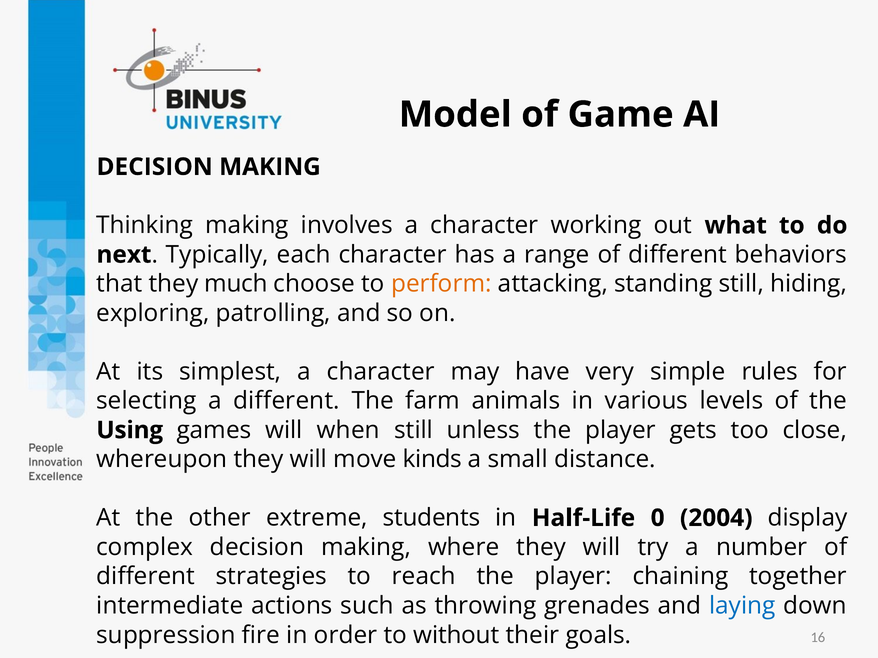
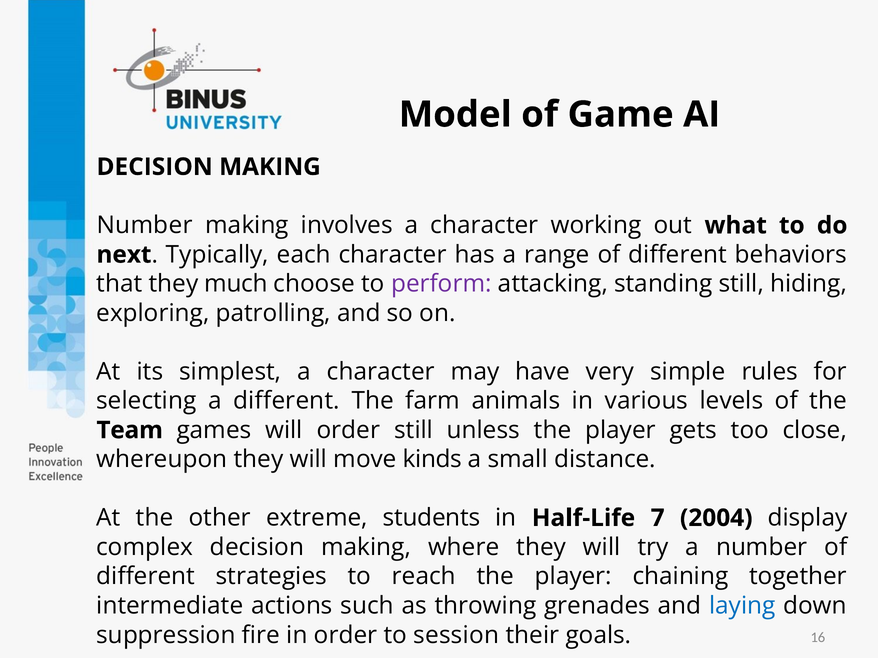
Thinking at (145, 226): Thinking -> Number
perform colour: orange -> purple
Using: Using -> Team
will when: when -> order
0: 0 -> 7
without: without -> session
